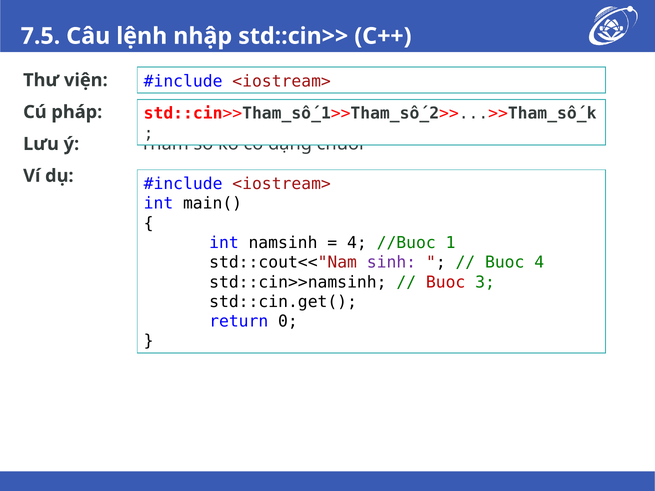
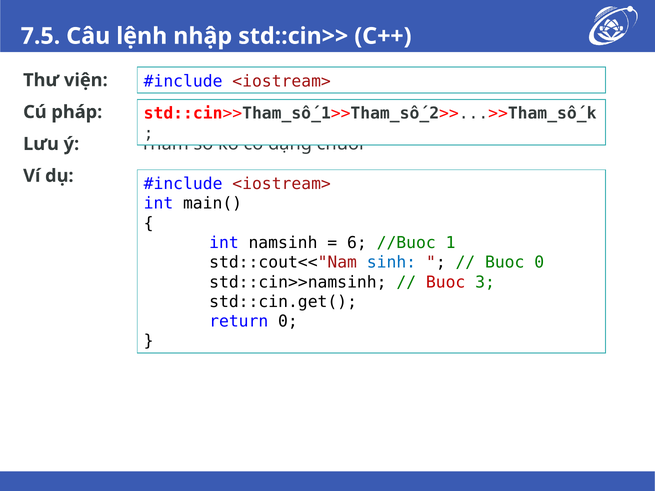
4 at (357, 243): 4 -> 6
sinh colour: purple -> blue
Buoc 4: 4 -> 0
